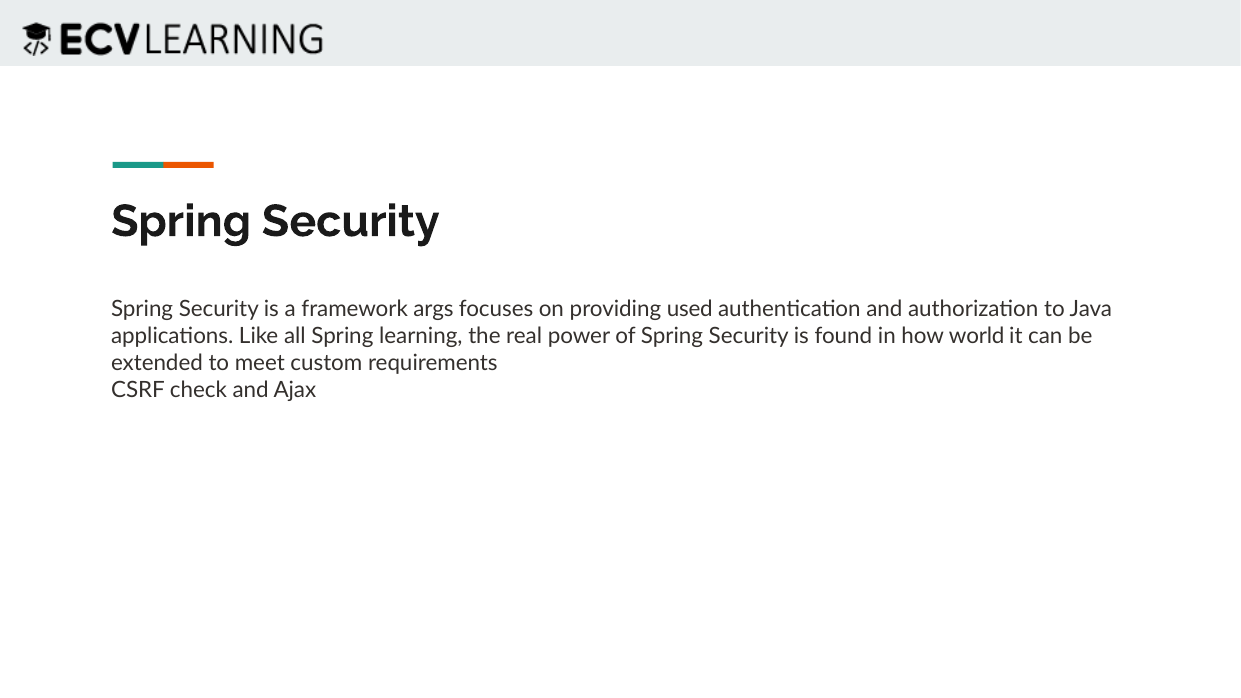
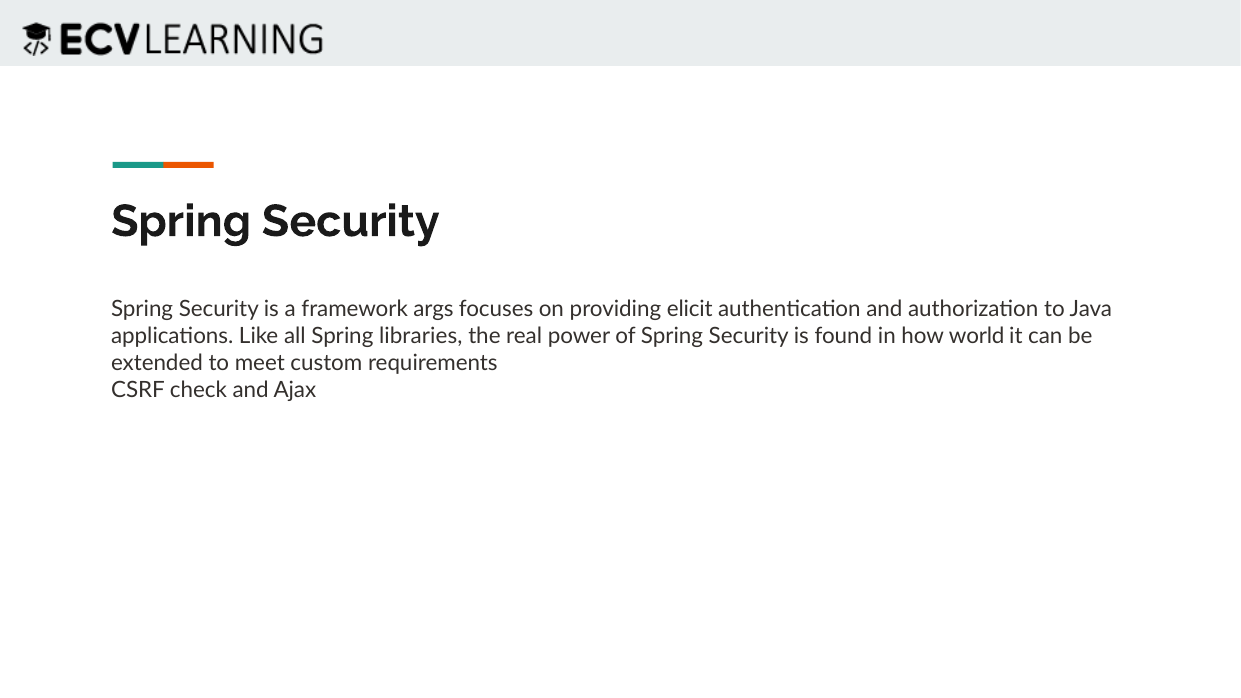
used: used -> elicit
learning: learning -> libraries
